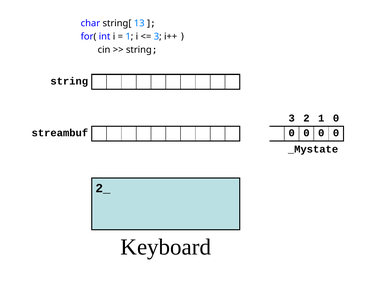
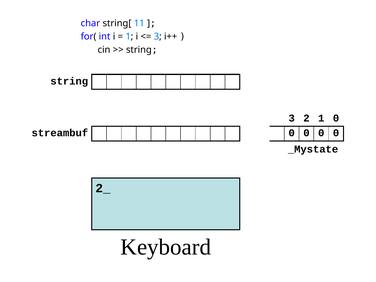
13: 13 -> 11
